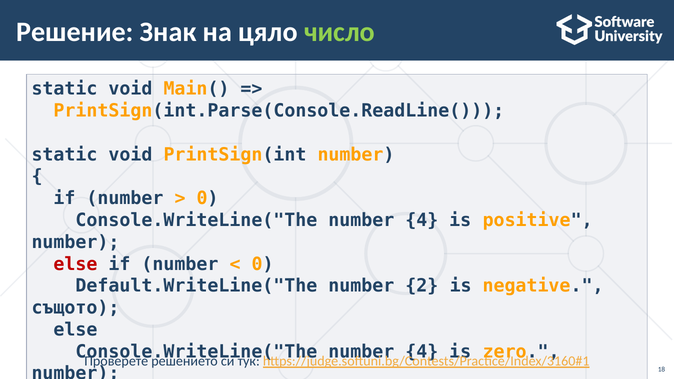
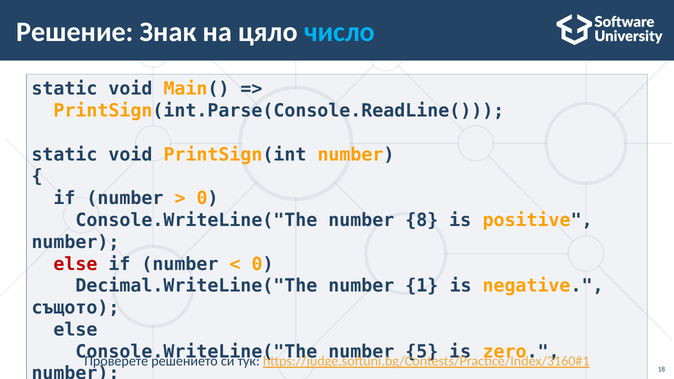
число colour: light green -> light blue
4 at (422, 220): 4 -> 8
Default.WriteLine("The: Default.WriteLine("The -> Decimal.WriteLine("The
2: 2 -> 1
4 at (422, 352): 4 -> 5
